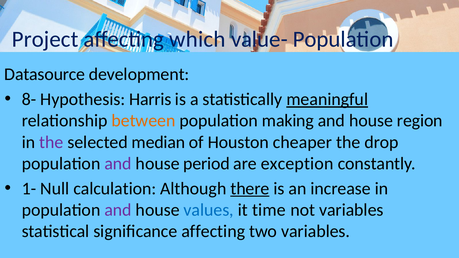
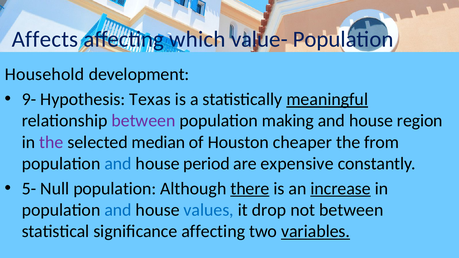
Project: Project -> Affects
Datasource: Datasource -> Household
8-: 8- -> 9-
Harris: Harris -> Texas
between at (143, 121) colour: orange -> purple
drop: drop -> from
and at (118, 164) colour: purple -> blue
exception: exception -> expensive
1-: 1- -> 5-
Null calculation: calculation -> population
increase underline: none -> present
and at (118, 210) colour: purple -> blue
time: time -> drop
not variables: variables -> between
variables at (316, 232) underline: none -> present
